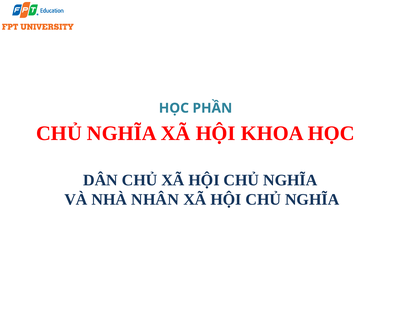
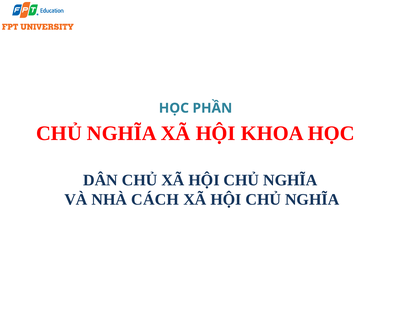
NHÂN: NHÂN -> CÁCH
